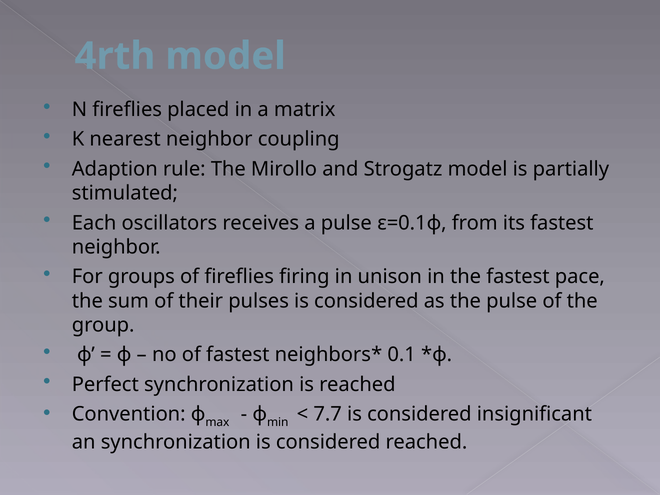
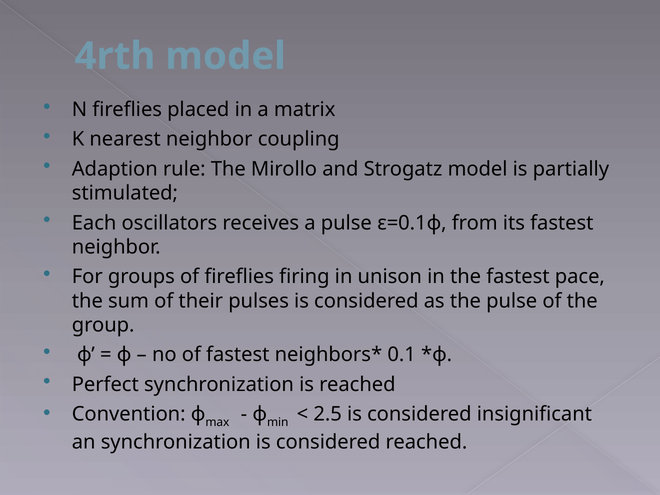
7.7: 7.7 -> 2.5
